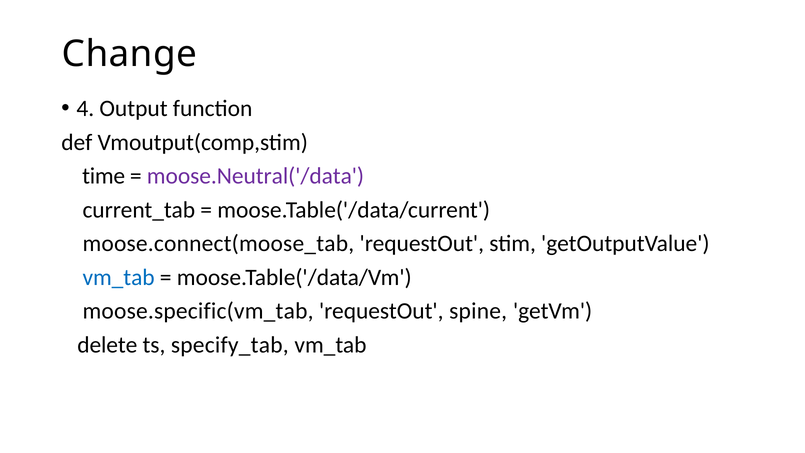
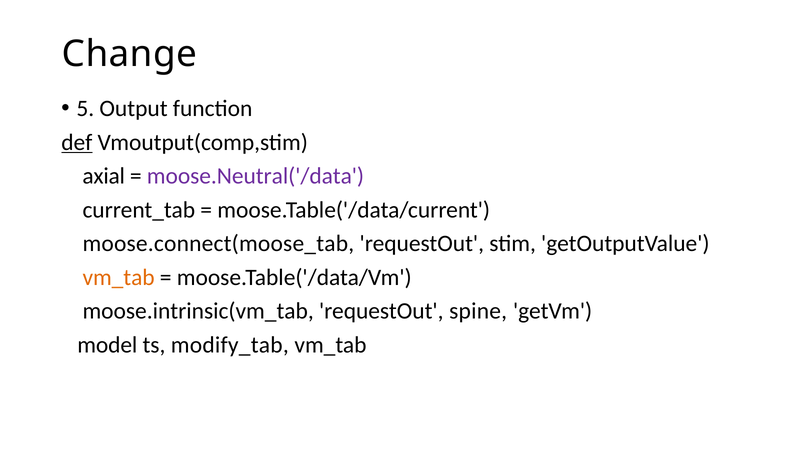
4: 4 -> 5
def underline: none -> present
time: time -> axial
vm_tab at (119, 277) colour: blue -> orange
moose.specific(vm_tab: moose.specific(vm_tab -> moose.intrinsic(vm_tab
delete: delete -> model
specify_tab: specify_tab -> modify_tab
